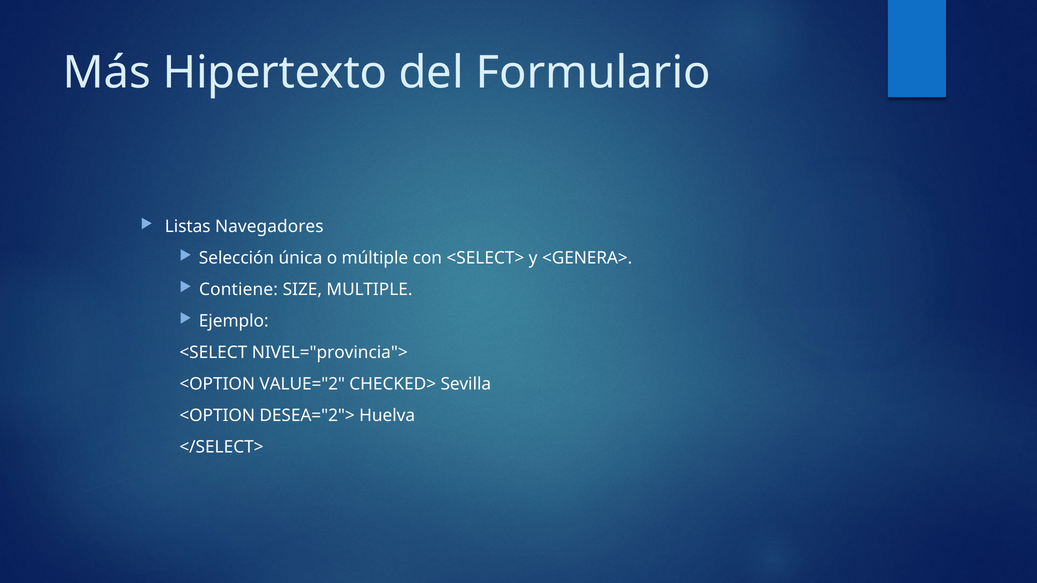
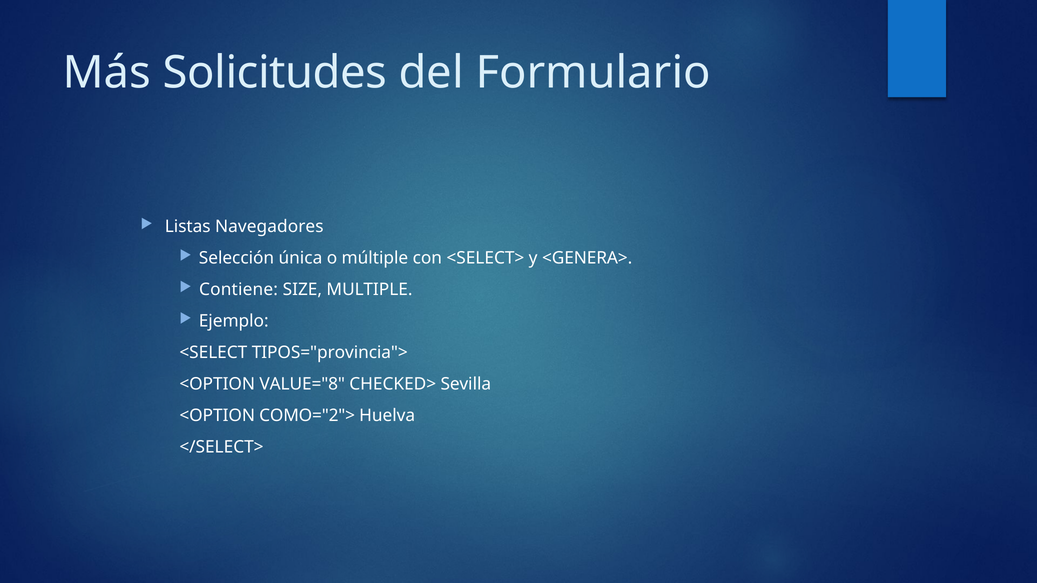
Hipertexto: Hipertexto -> Solicitudes
NIVEL="provincia">: NIVEL="provincia"> -> TIPOS="provincia">
VALUE="2: VALUE="2 -> VALUE="8
DESEA="2">: DESEA="2"> -> COMO="2">
